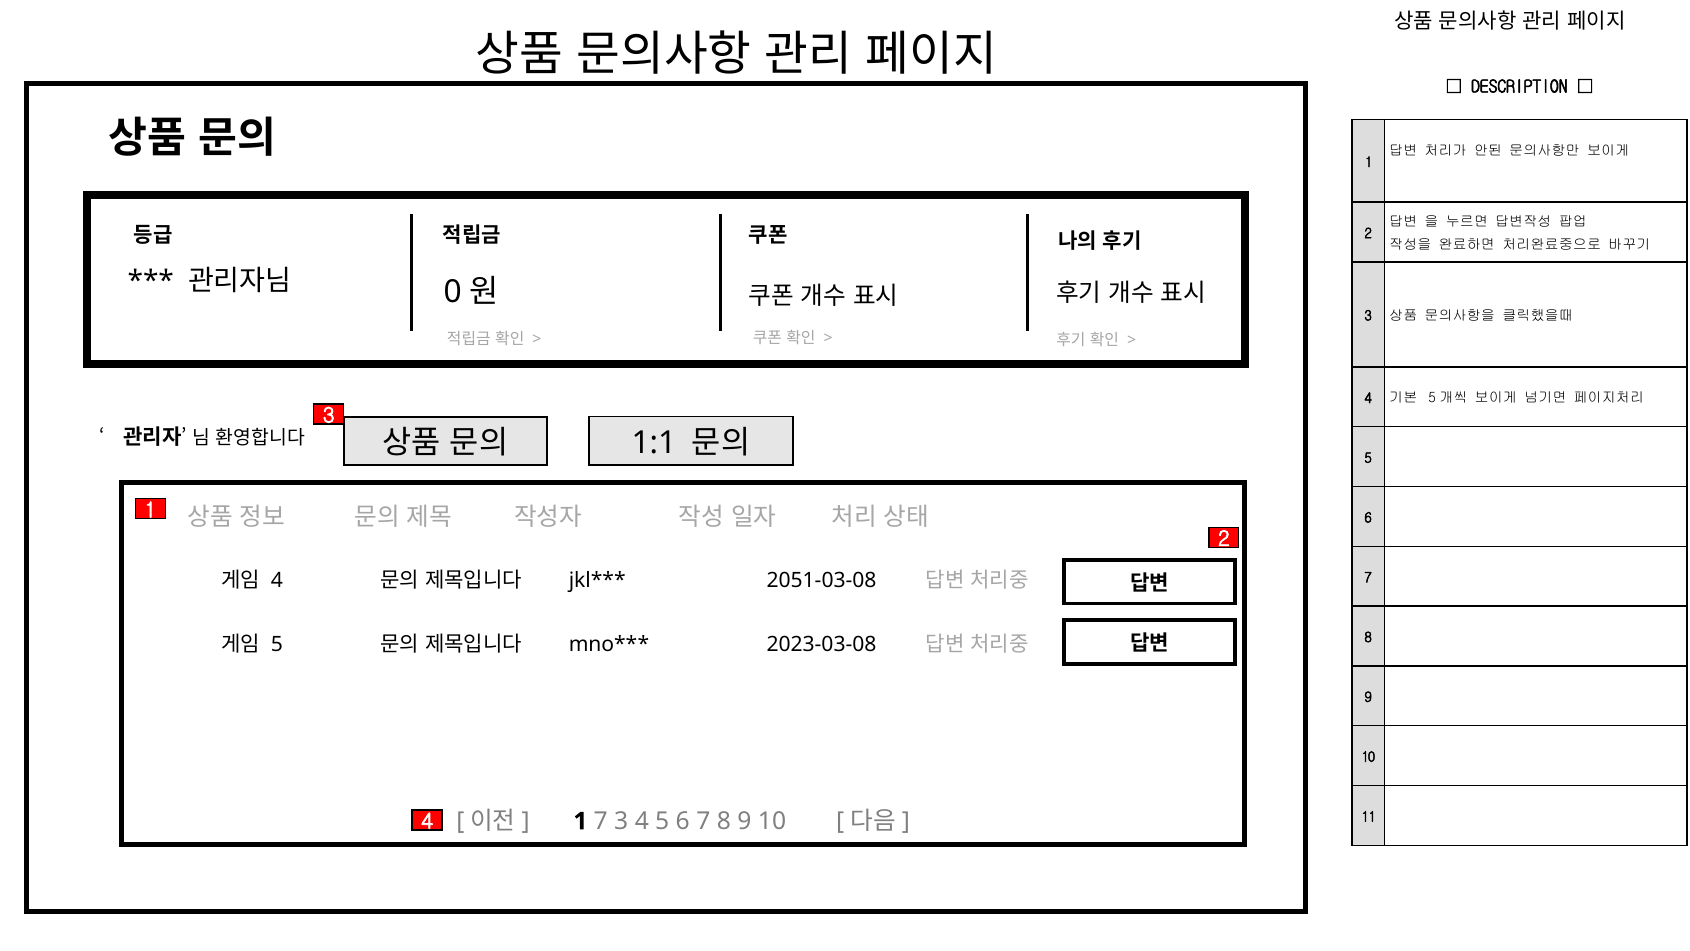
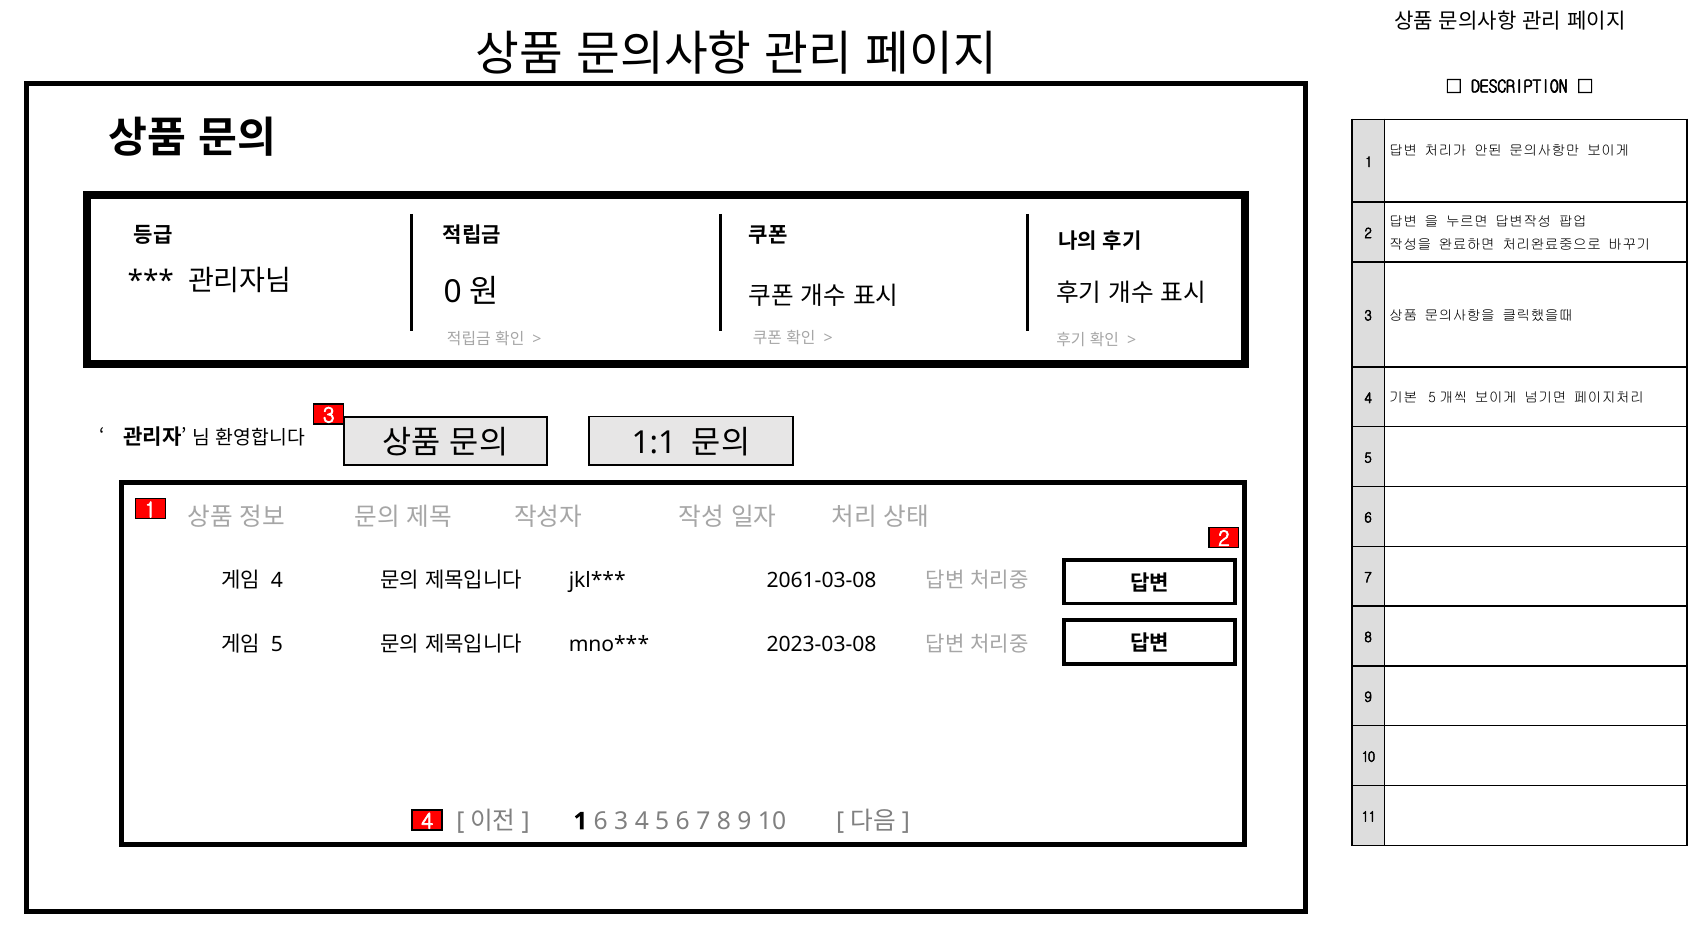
2051-03-08: 2051-03-08 -> 2061-03-08
1 7: 7 -> 6
